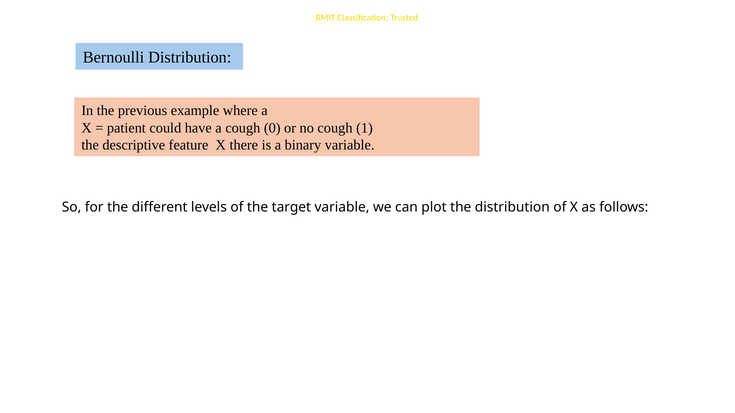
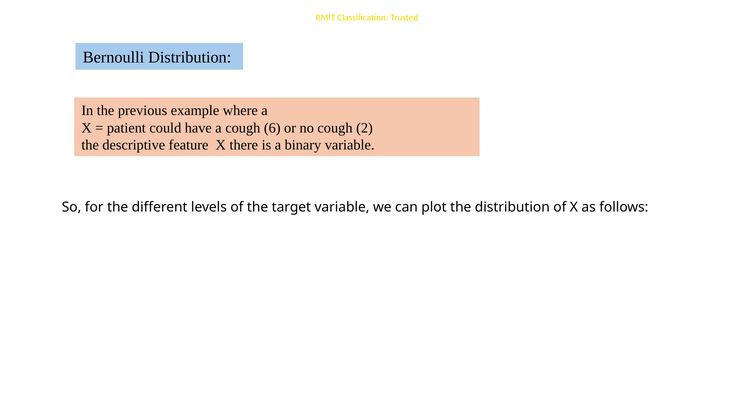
0: 0 -> 6
1: 1 -> 2
